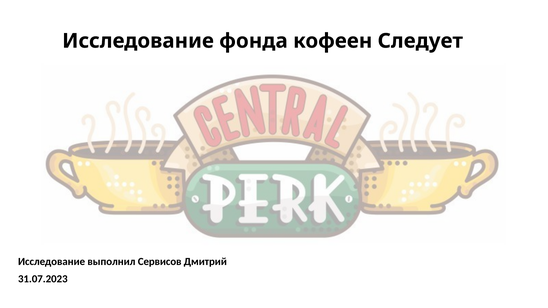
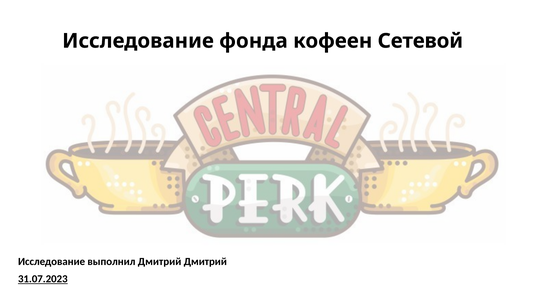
Следует: Следует -> Сетевой
выполнил Сервисов: Сервисов -> Дмитрий
31.07.2023 underline: none -> present
